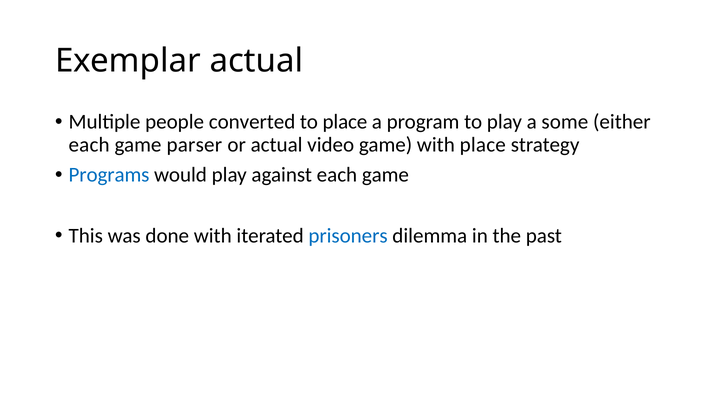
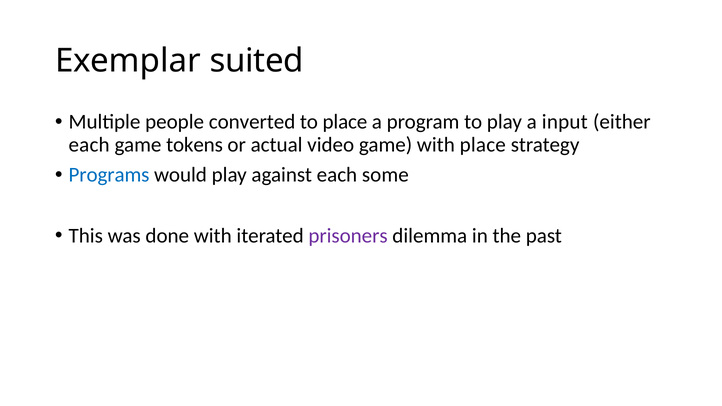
Exemplar actual: actual -> suited
some: some -> input
parser: parser -> tokens
against each game: game -> some
prisoners colour: blue -> purple
